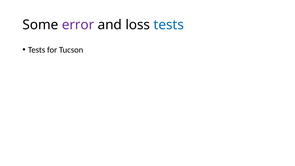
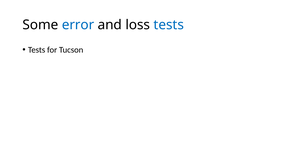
error colour: purple -> blue
